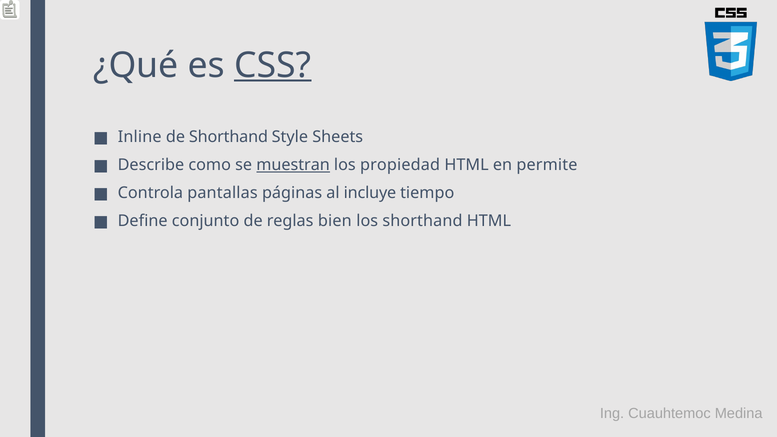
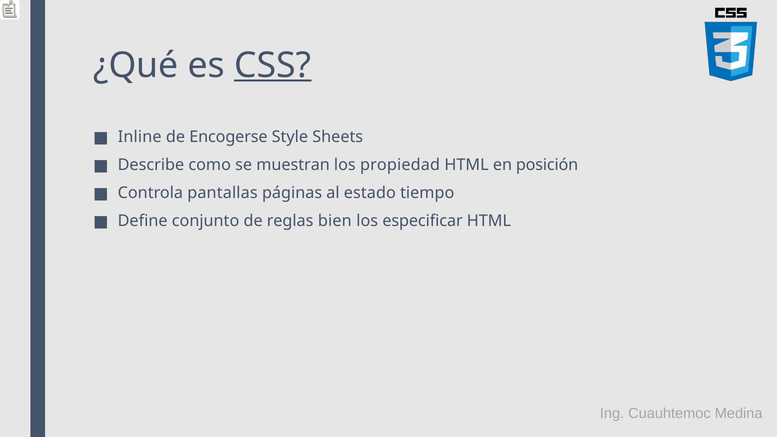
de Shorthand: Shorthand -> Encogerse
muestran underline: present -> none
permite: permite -> posición
incluye: incluye -> estado
los shorthand: shorthand -> especificar
